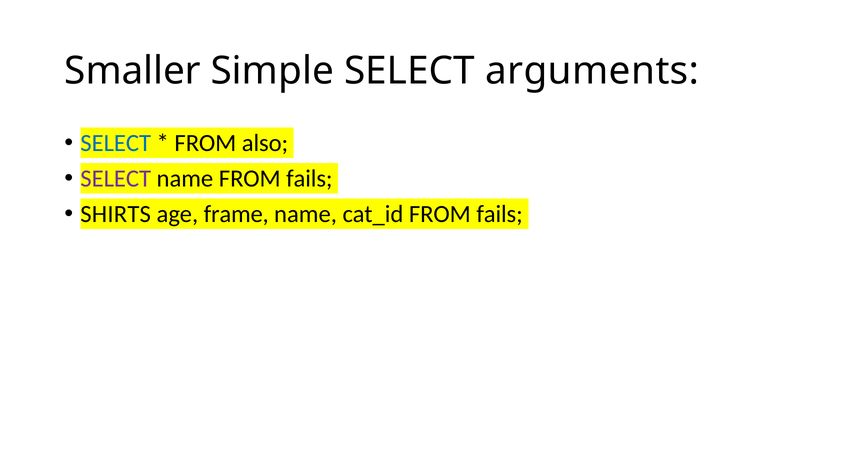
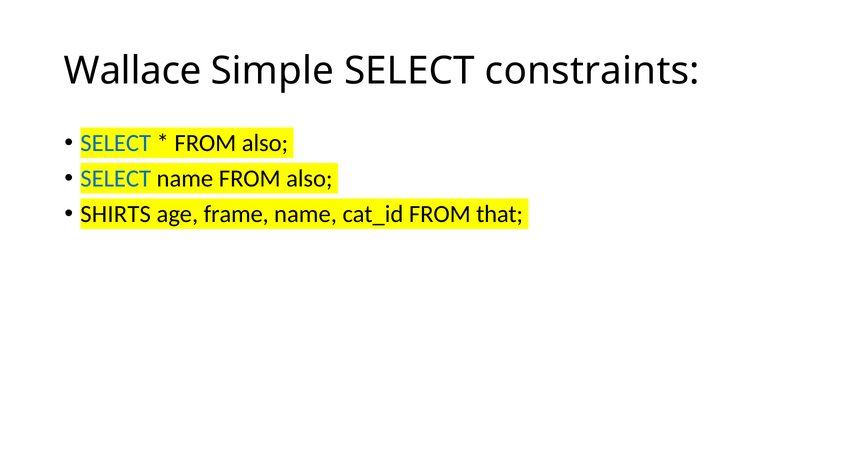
Smaller: Smaller -> Wallace
arguments: arguments -> constraints
SELECT at (116, 179) colour: purple -> blue
name FROM fails: fails -> also
cat_id FROM fails: fails -> that
